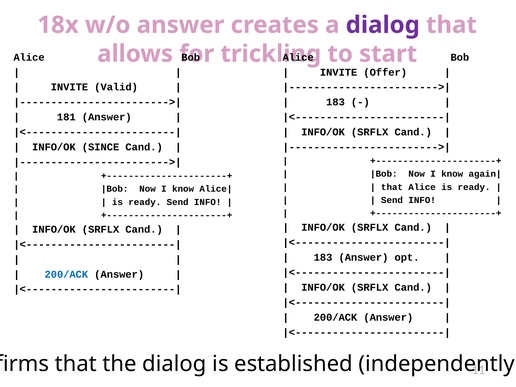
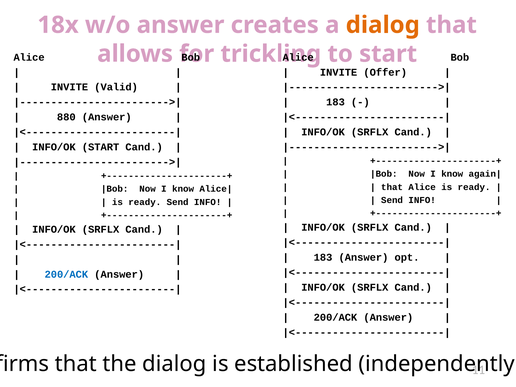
dialog at (383, 25) colour: purple -> orange
181: 181 -> 880
INFO/OK SINCE: SINCE -> START
